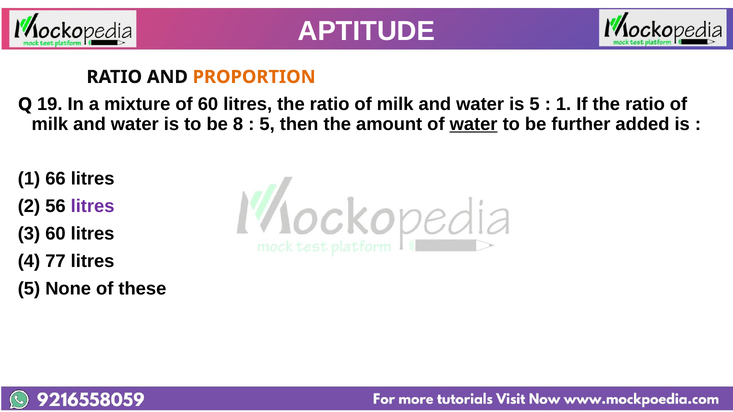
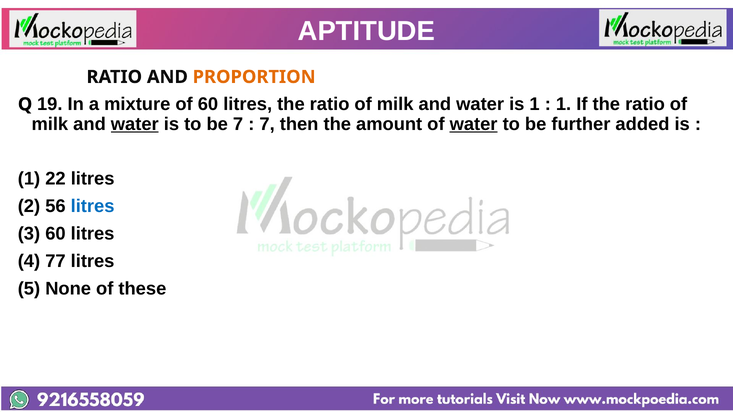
is 5: 5 -> 1
water at (135, 124) underline: none -> present
be 8: 8 -> 7
5 at (267, 124): 5 -> 7
66: 66 -> 22
litres at (93, 206) colour: purple -> blue
